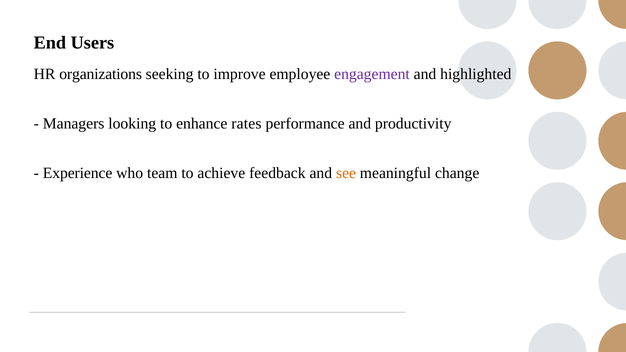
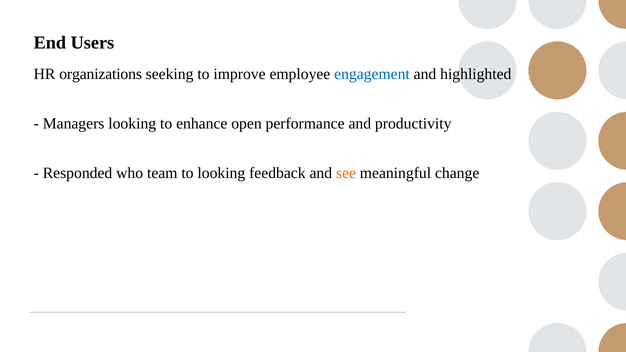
engagement colour: purple -> blue
rates: rates -> open
Experience: Experience -> Responded
to achieve: achieve -> looking
